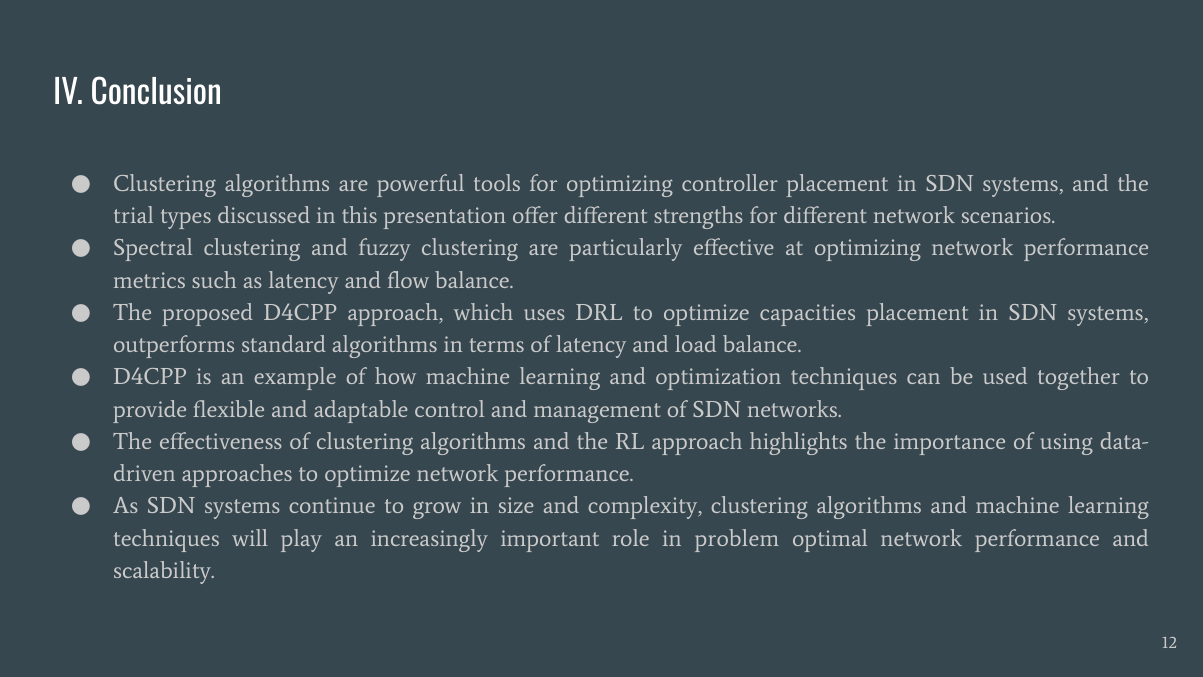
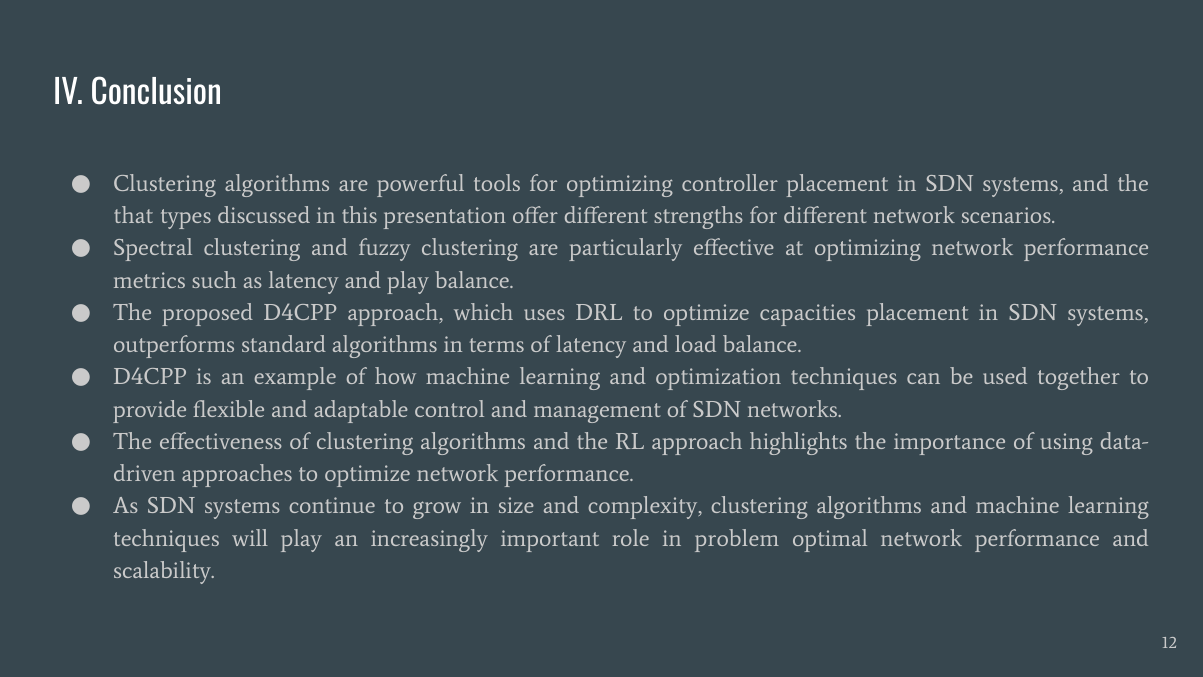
trial: trial -> that
and flow: flow -> play
